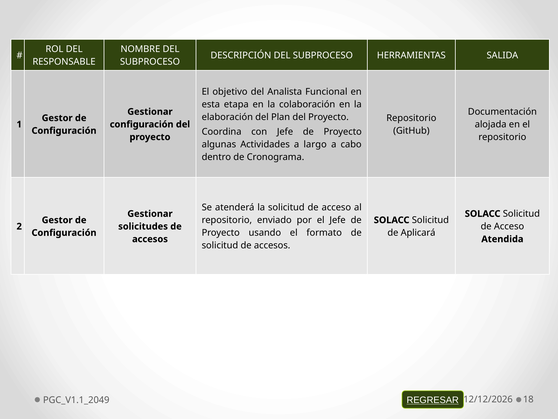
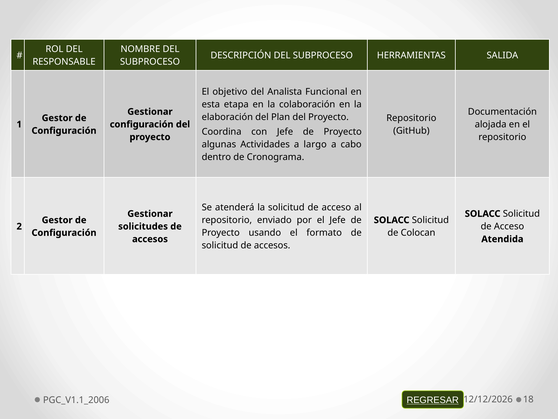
Aplicará: Aplicará -> Colocan
PGC_V1.1_2049: PGC_V1.1_2049 -> PGC_V1.1_2006
